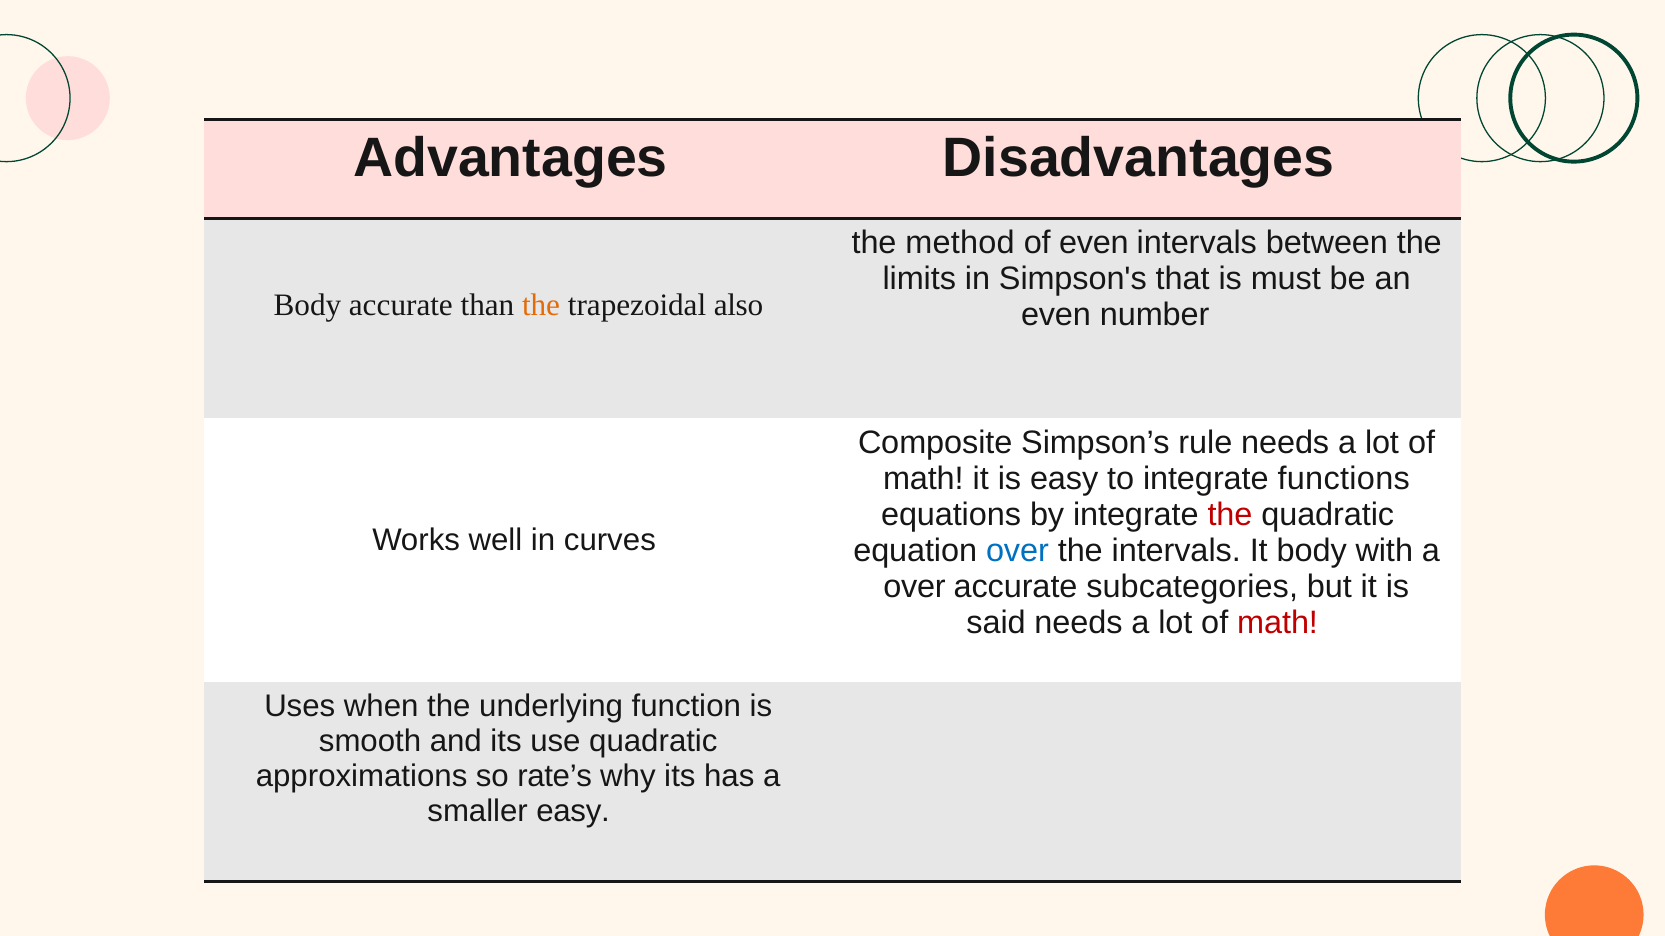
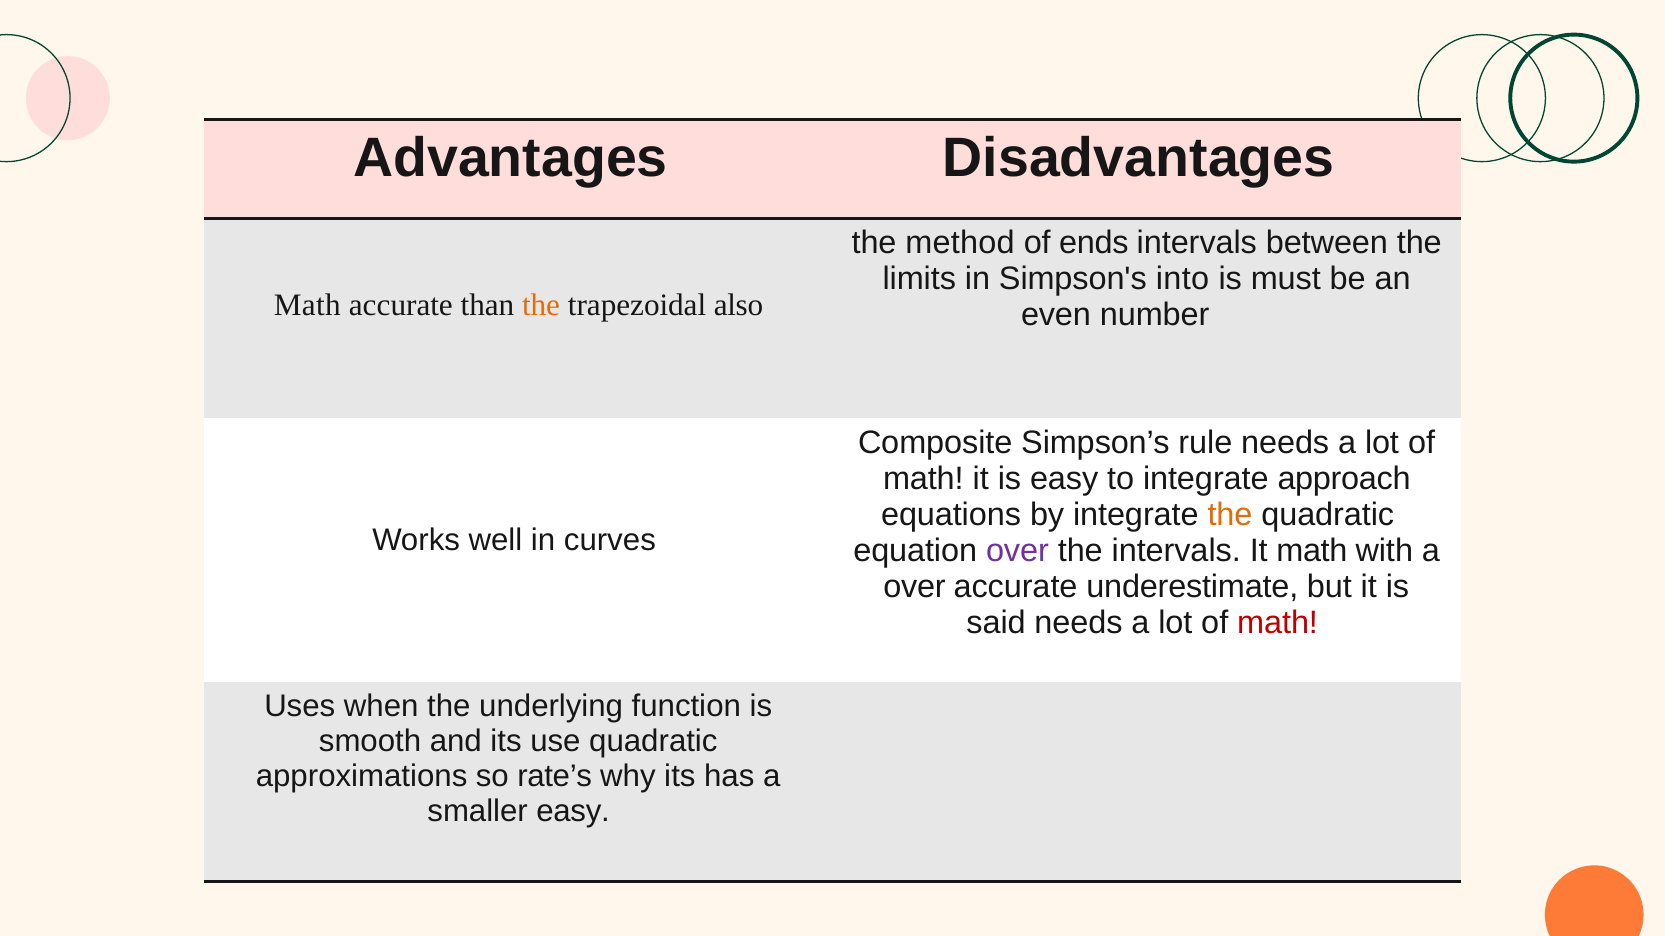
of even: even -> ends
that: that -> into
Body at (307, 305): Body -> Math
functions: functions -> approach
the at (1230, 515) colour: red -> orange
over at (1017, 551) colour: blue -> purple
It body: body -> math
subcategories: subcategories -> underestimate
